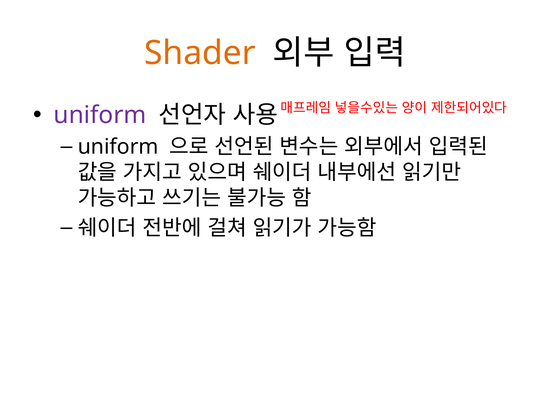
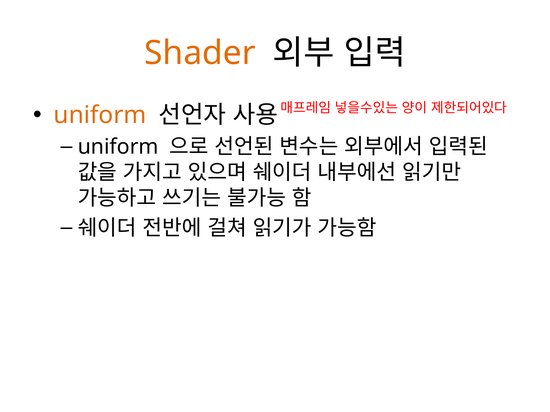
uniform at (100, 115) colour: purple -> orange
